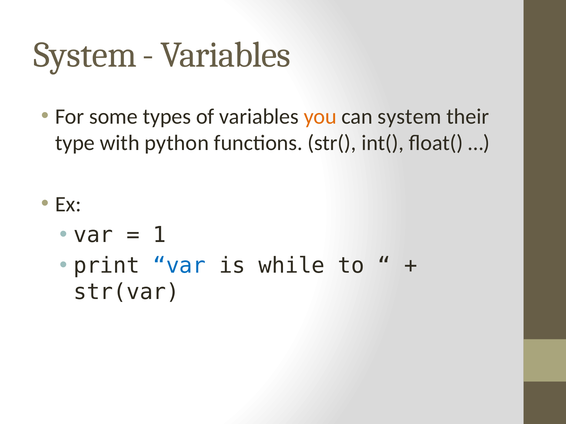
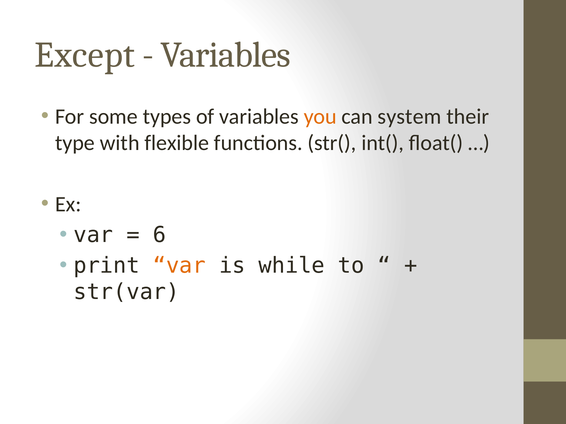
System at (85, 55): System -> Except
python: python -> flexible
1: 1 -> 6
var at (179, 266) colour: blue -> orange
